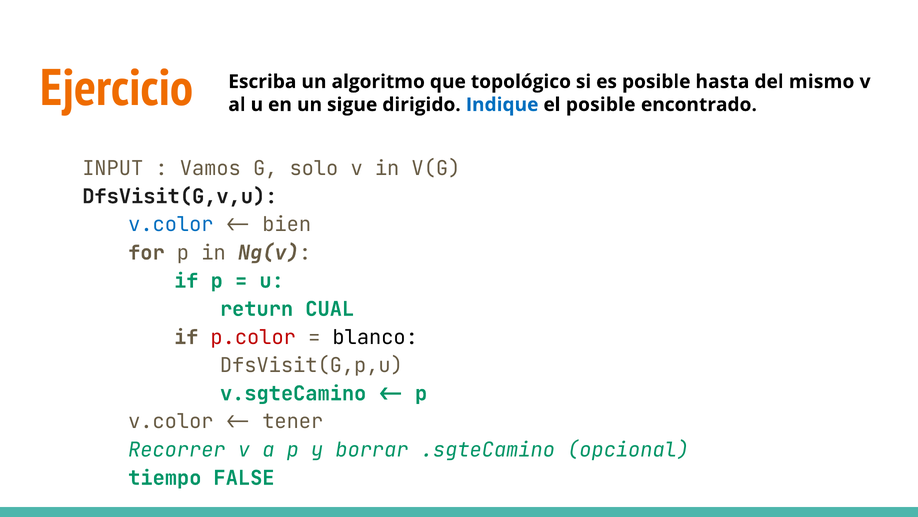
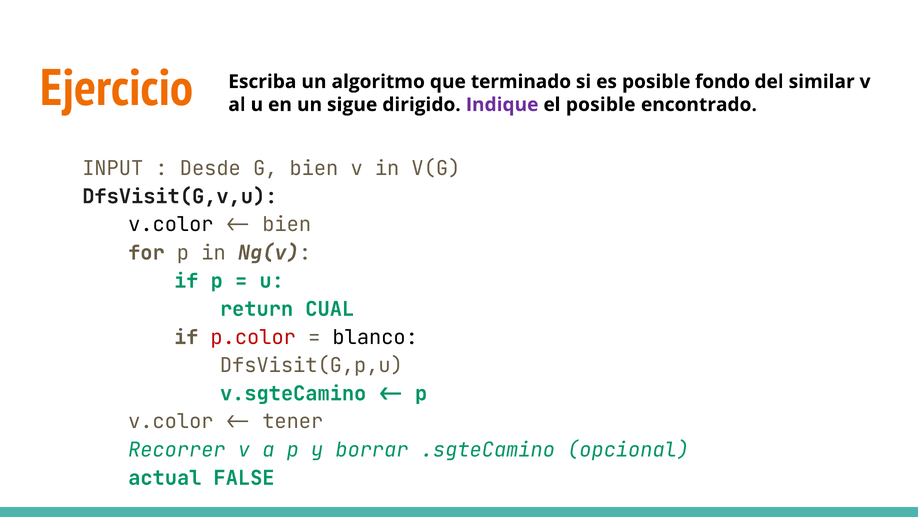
topológico: topológico -> terminado
hasta: hasta -> fondo
mismo: mismo -> similar
Indique colour: blue -> purple
Vamos: Vamos -> Desde
G solo: solo -> bien
v.color at (171, 224) colour: blue -> black
tiempo: tiempo -> actual
